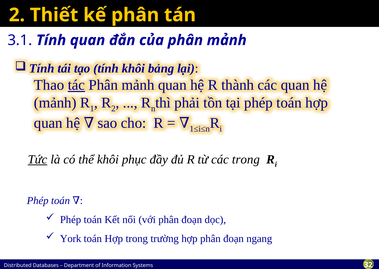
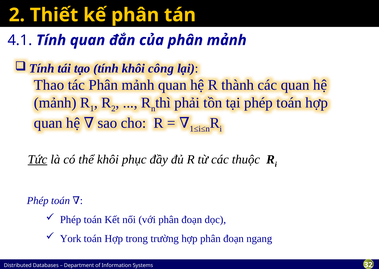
3.1: 3.1 -> 4.1
bảng: bảng -> công
tác underline: present -> none
các trong: trong -> thuộc
